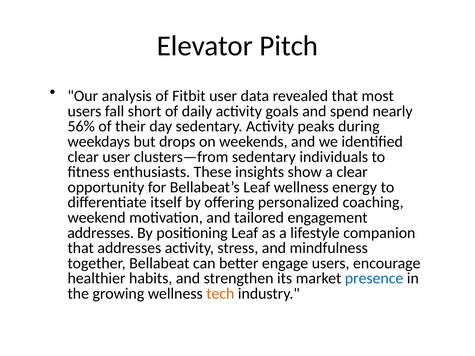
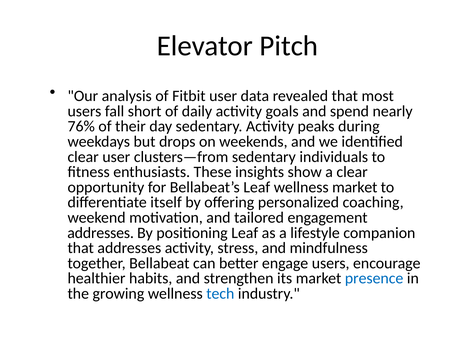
56%: 56% -> 76%
wellness energy: energy -> market
tech colour: orange -> blue
